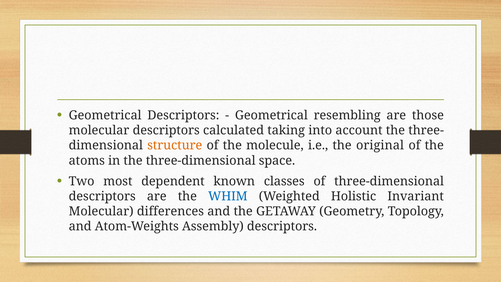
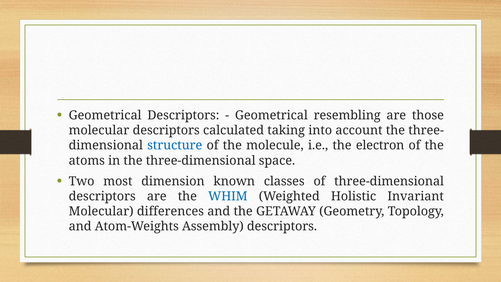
structure colour: orange -> blue
original: original -> electron
dependent: dependent -> dimension
